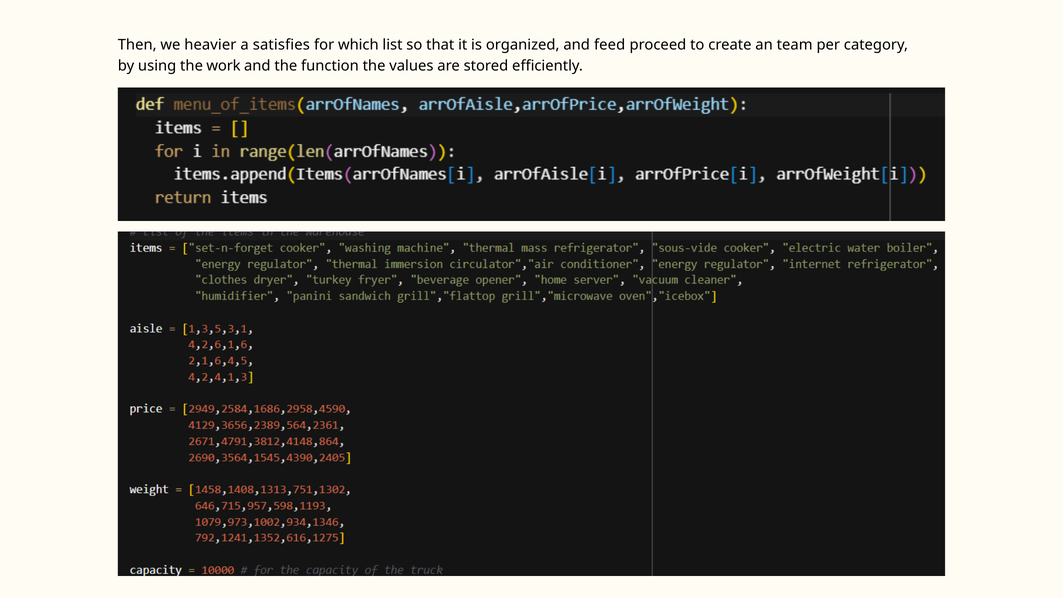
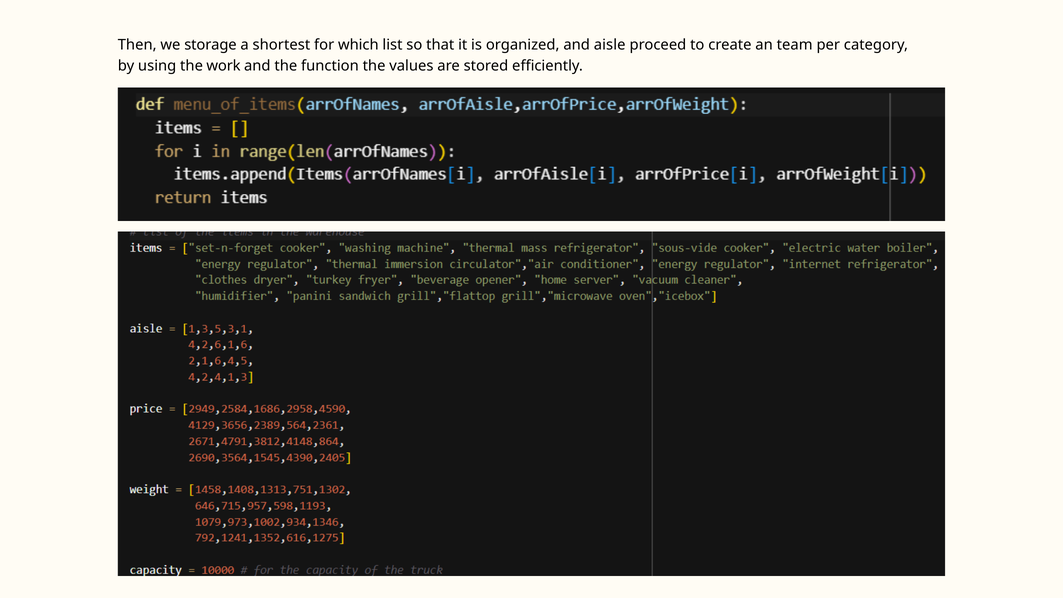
heavier: heavier -> storage
satisfies: satisfies -> shortest
feed: feed -> aisle
